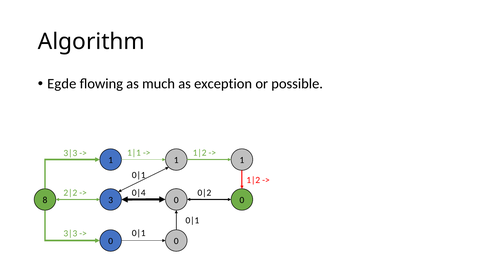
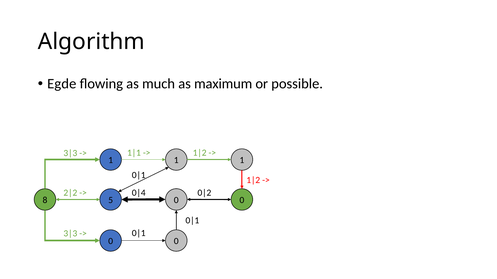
exception: exception -> maximum
3: 3 -> 5
